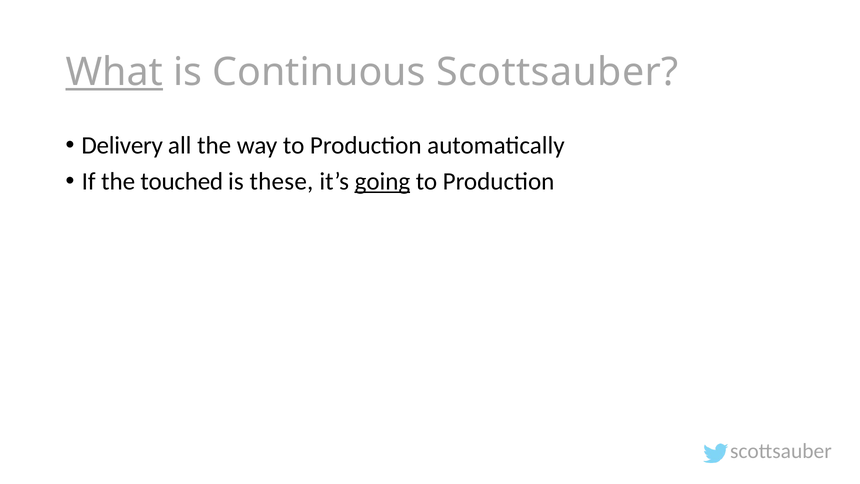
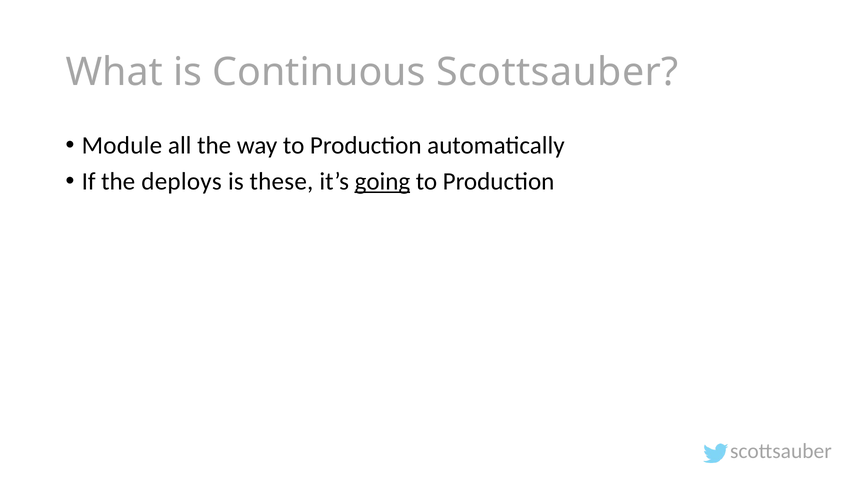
What underline: present -> none
Delivery: Delivery -> Module
touched: touched -> deploys
